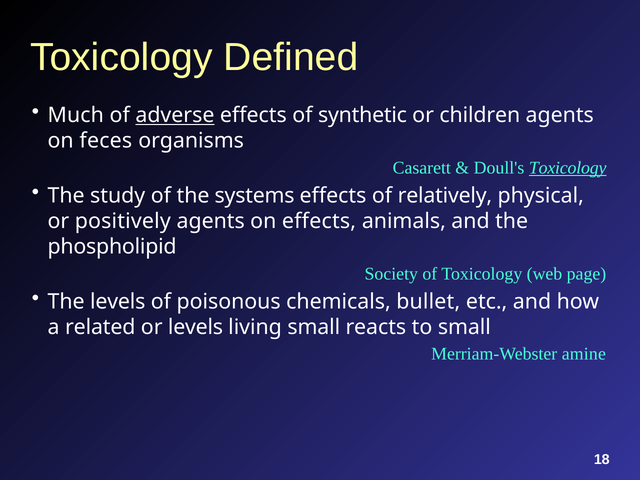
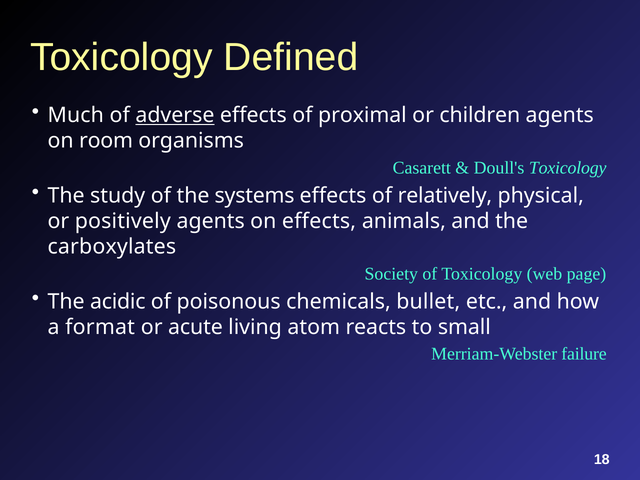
synthetic: synthetic -> proximal
feces: feces -> room
Toxicology at (568, 168) underline: present -> none
phospholipid: phospholipid -> carboxylates
The levels: levels -> acidic
related: related -> format
or levels: levels -> acute
living small: small -> atom
amine: amine -> failure
